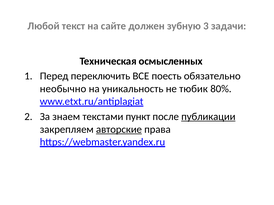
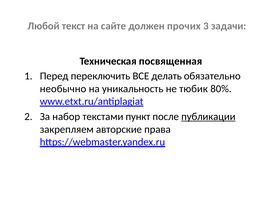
зубную: зубную -> прочих
осмысленных: осмысленных -> посвященная
поесть: поесть -> делать
знаем: знаем -> набор
авторские underline: present -> none
